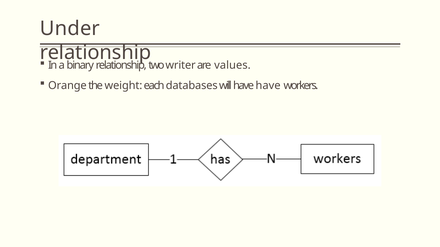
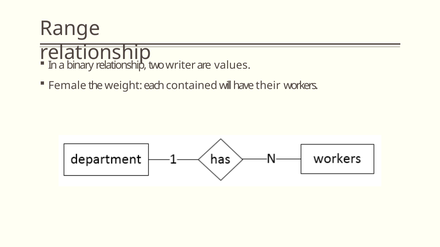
Under: Under -> Range
Orange: Orange -> Female
databases: databases -> contained
have have: have -> their
